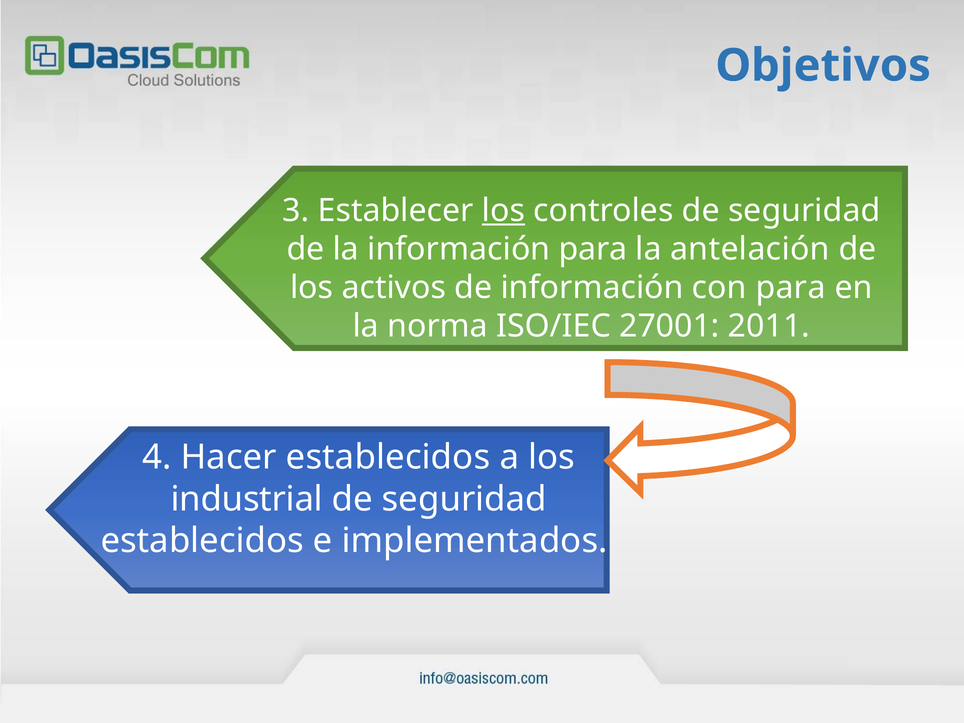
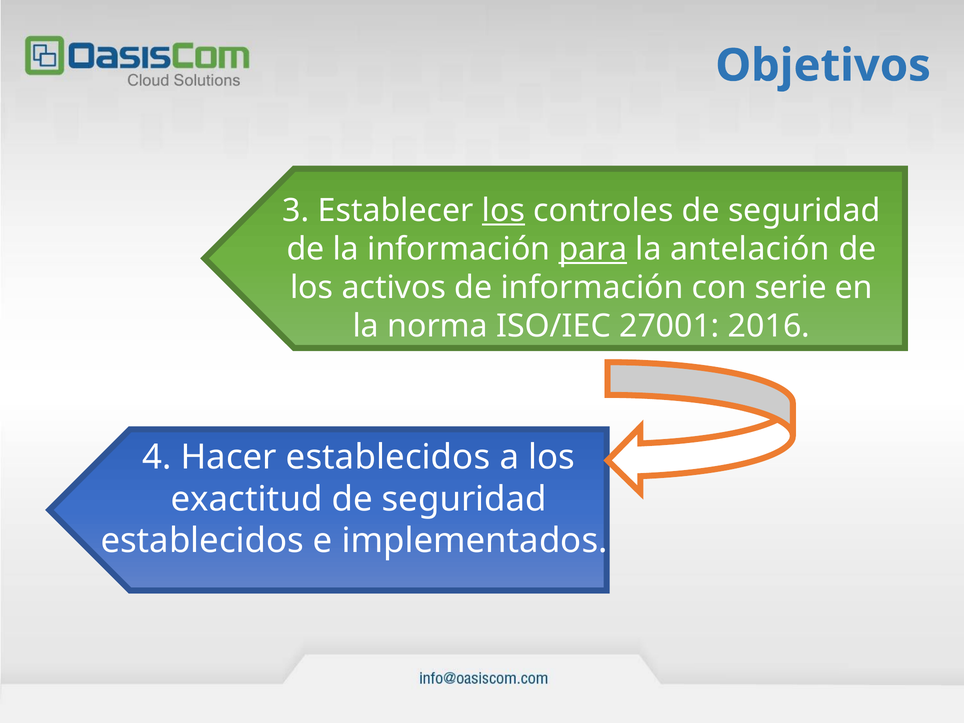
para at (593, 249) underline: none -> present
con para: para -> serie
2011: 2011 -> 2016
industrial: industrial -> exactitud
